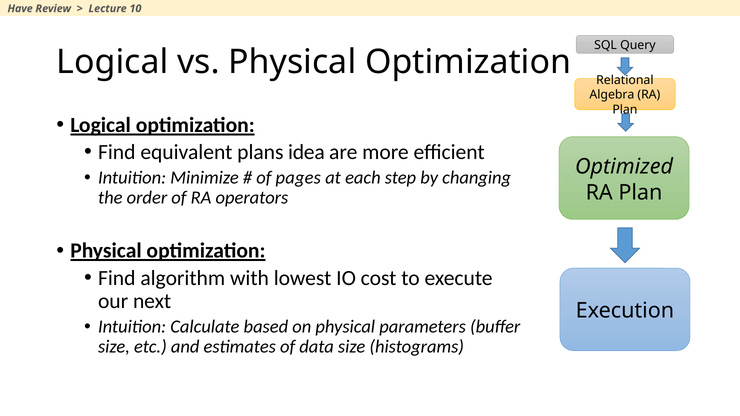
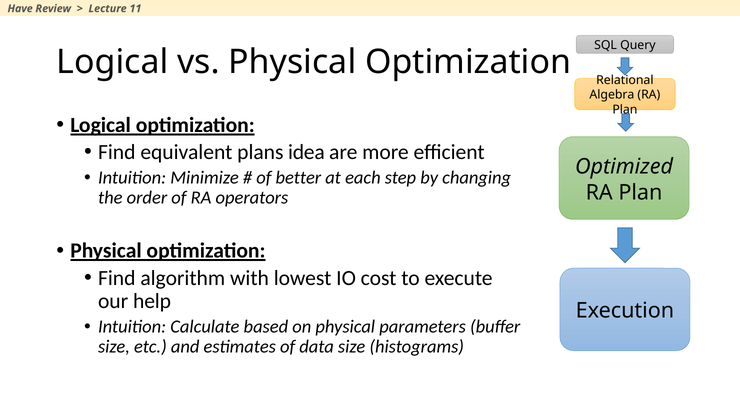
10: 10 -> 11
pages: pages -> better
next: next -> help
